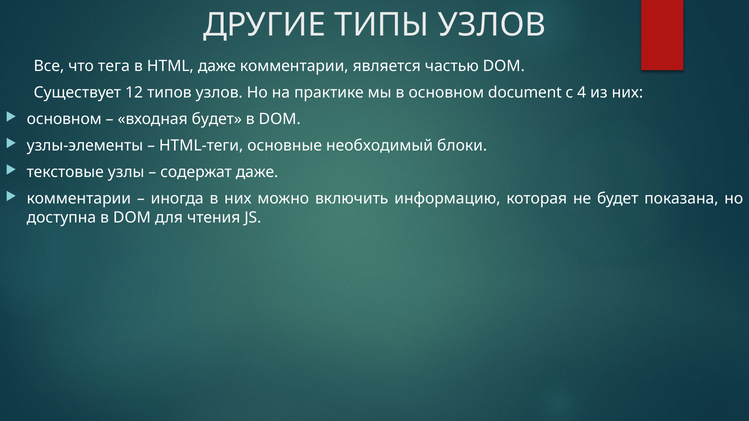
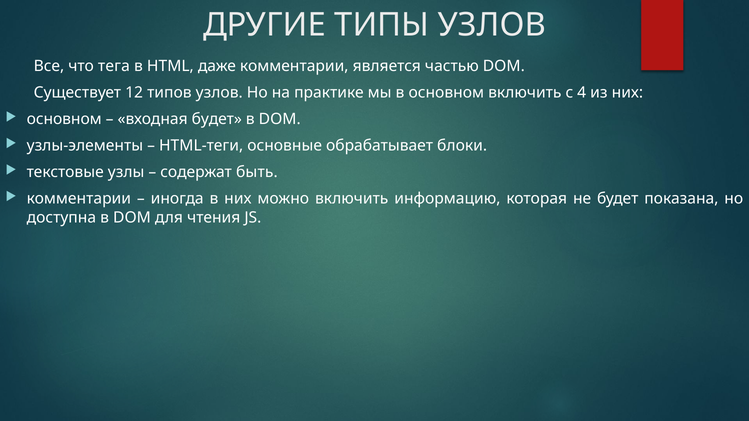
основном document: document -> включить
необходимый: необходимый -> обрабатывает
содержат даже: даже -> быть
